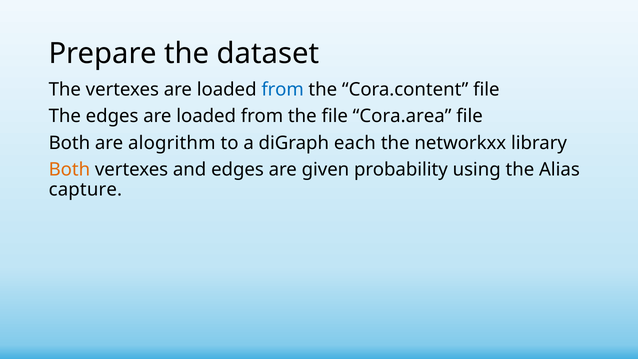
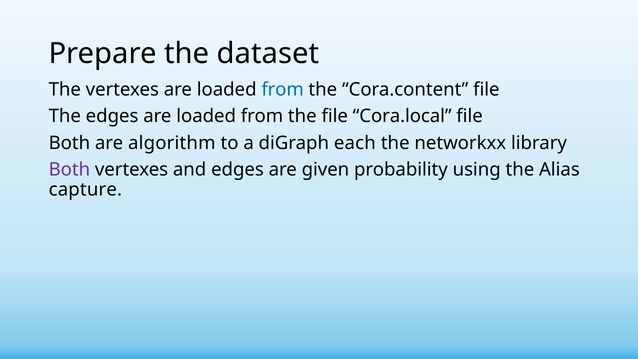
Cora.area: Cora.area -> Cora.local
alogrithm: alogrithm -> algorithm
Both at (69, 170) colour: orange -> purple
